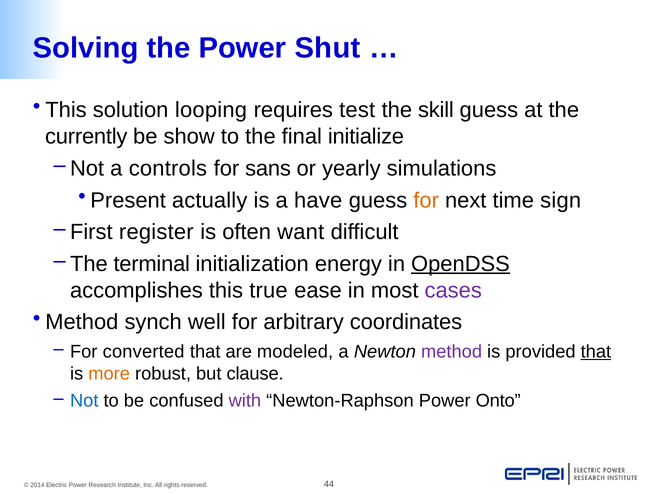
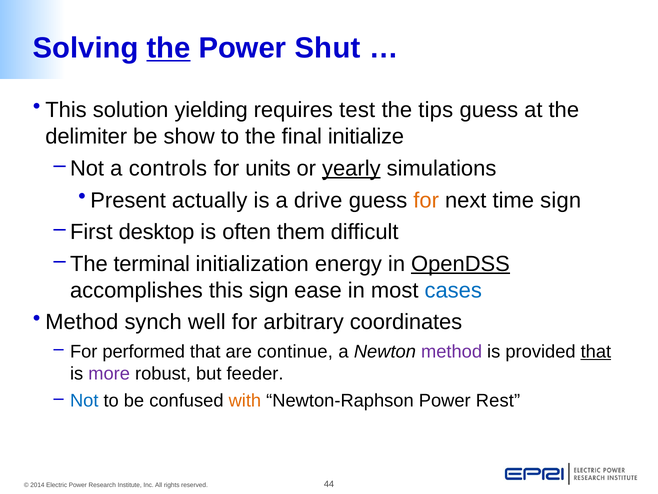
the at (169, 48) underline: none -> present
looping: looping -> yielding
skill: skill -> tips
currently: currently -> delimiter
sans: sans -> units
yearly underline: none -> present
have: have -> drive
register: register -> desktop
want: want -> them
this true: true -> sign
cases colour: purple -> blue
converted: converted -> performed
modeled: modeled -> continue
more colour: orange -> purple
clause: clause -> feeder
with colour: purple -> orange
Onto: Onto -> Rest
